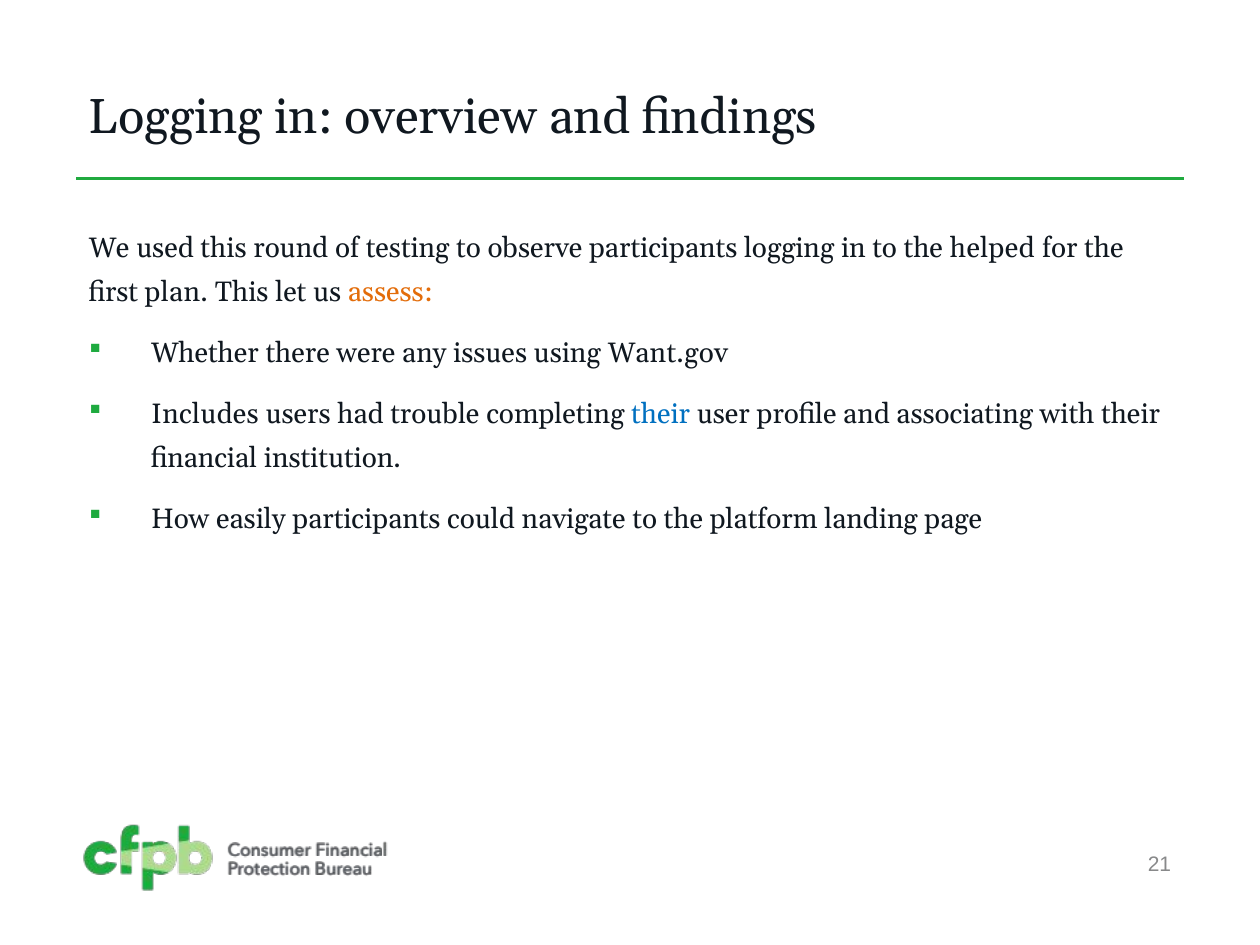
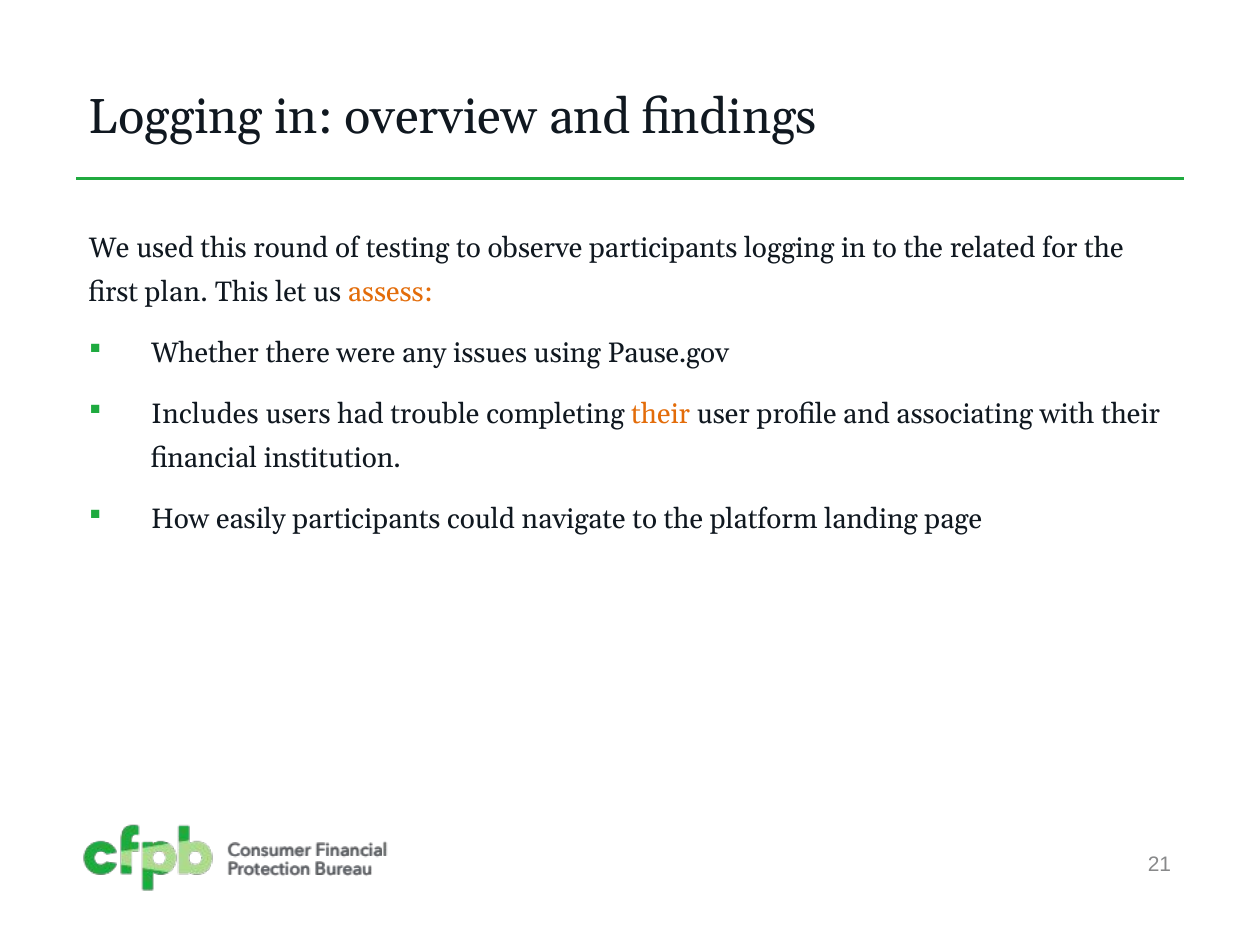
helped: helped -> related
Want.gov: Want.gov -> Pause.gov
their at (661, 415) colour: blue -> orange
